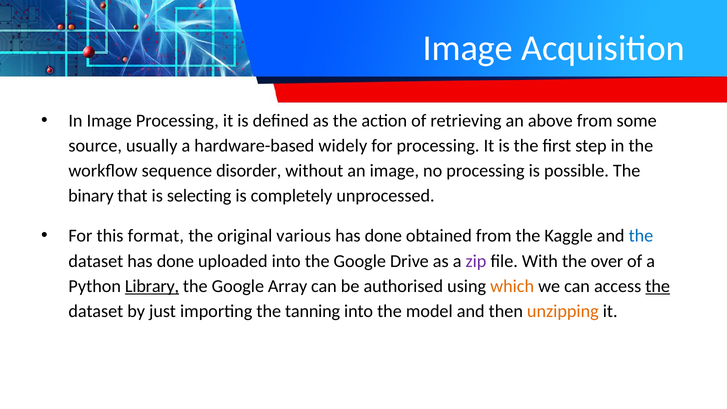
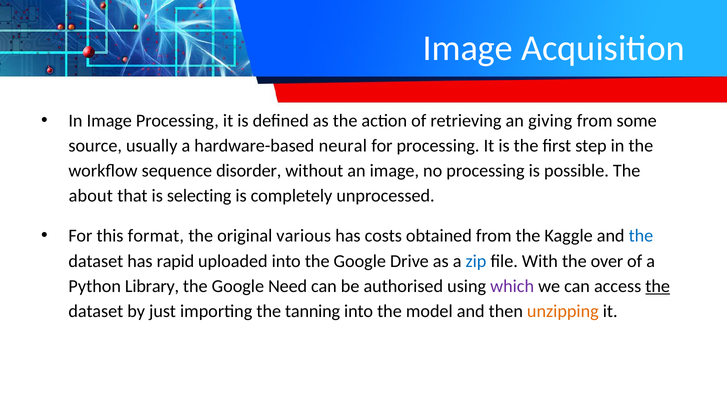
above: above -> giving
widely: widely -> neural
binary: binary -> about
done at (383, 236): done -> costs
dataset has done: done -> rapid
zip colour: purple -> blue
Library underline: present -> none
Array: Array -> Need
which colour: orange -> purple
